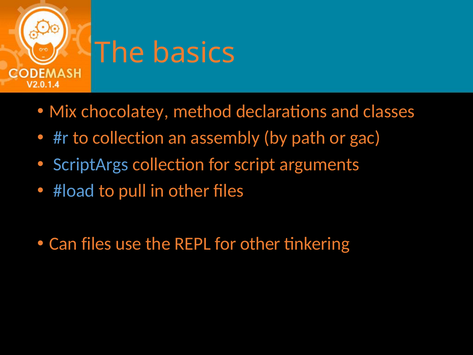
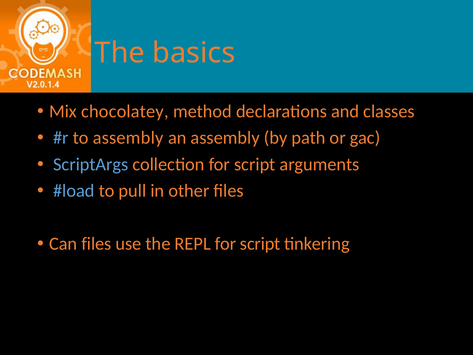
to collection: collection -> assembly
REPL for other: other -> script
